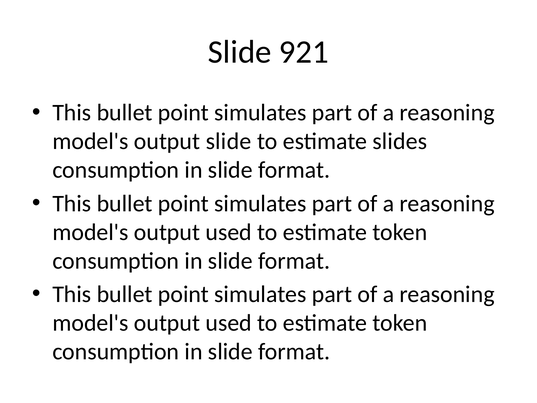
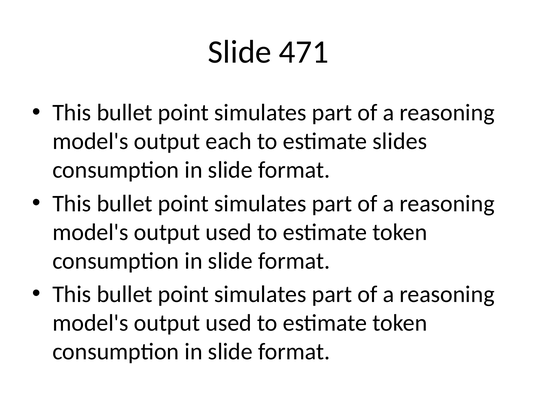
921: 921 -> 471
output slide: slide -> each
